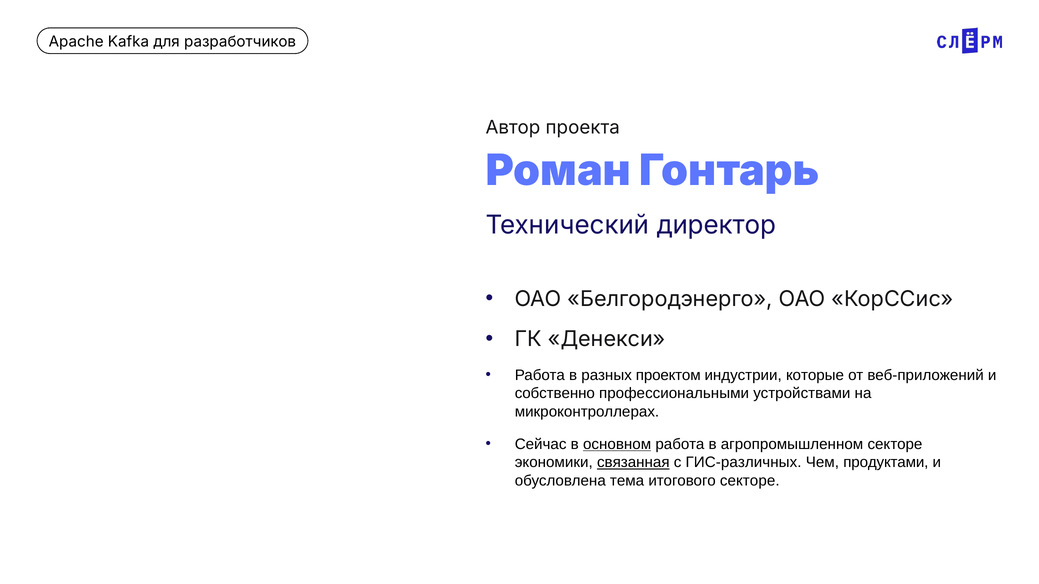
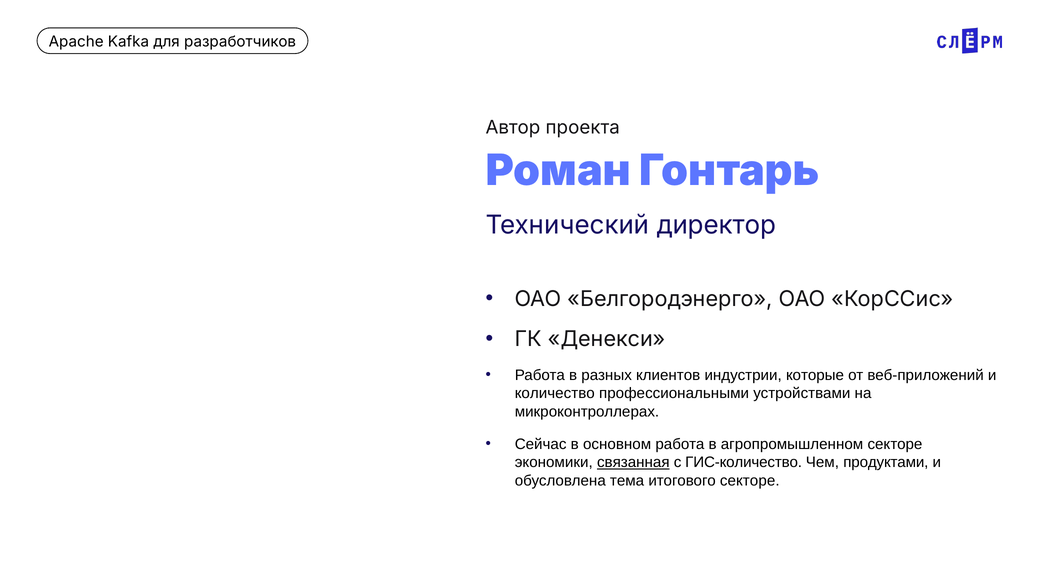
проектом: проектом -> клиентов
собственно: собственно -> количество
основном underline: present -> none
ГИС-различных: ГИС-различных -> ГИС-количество
